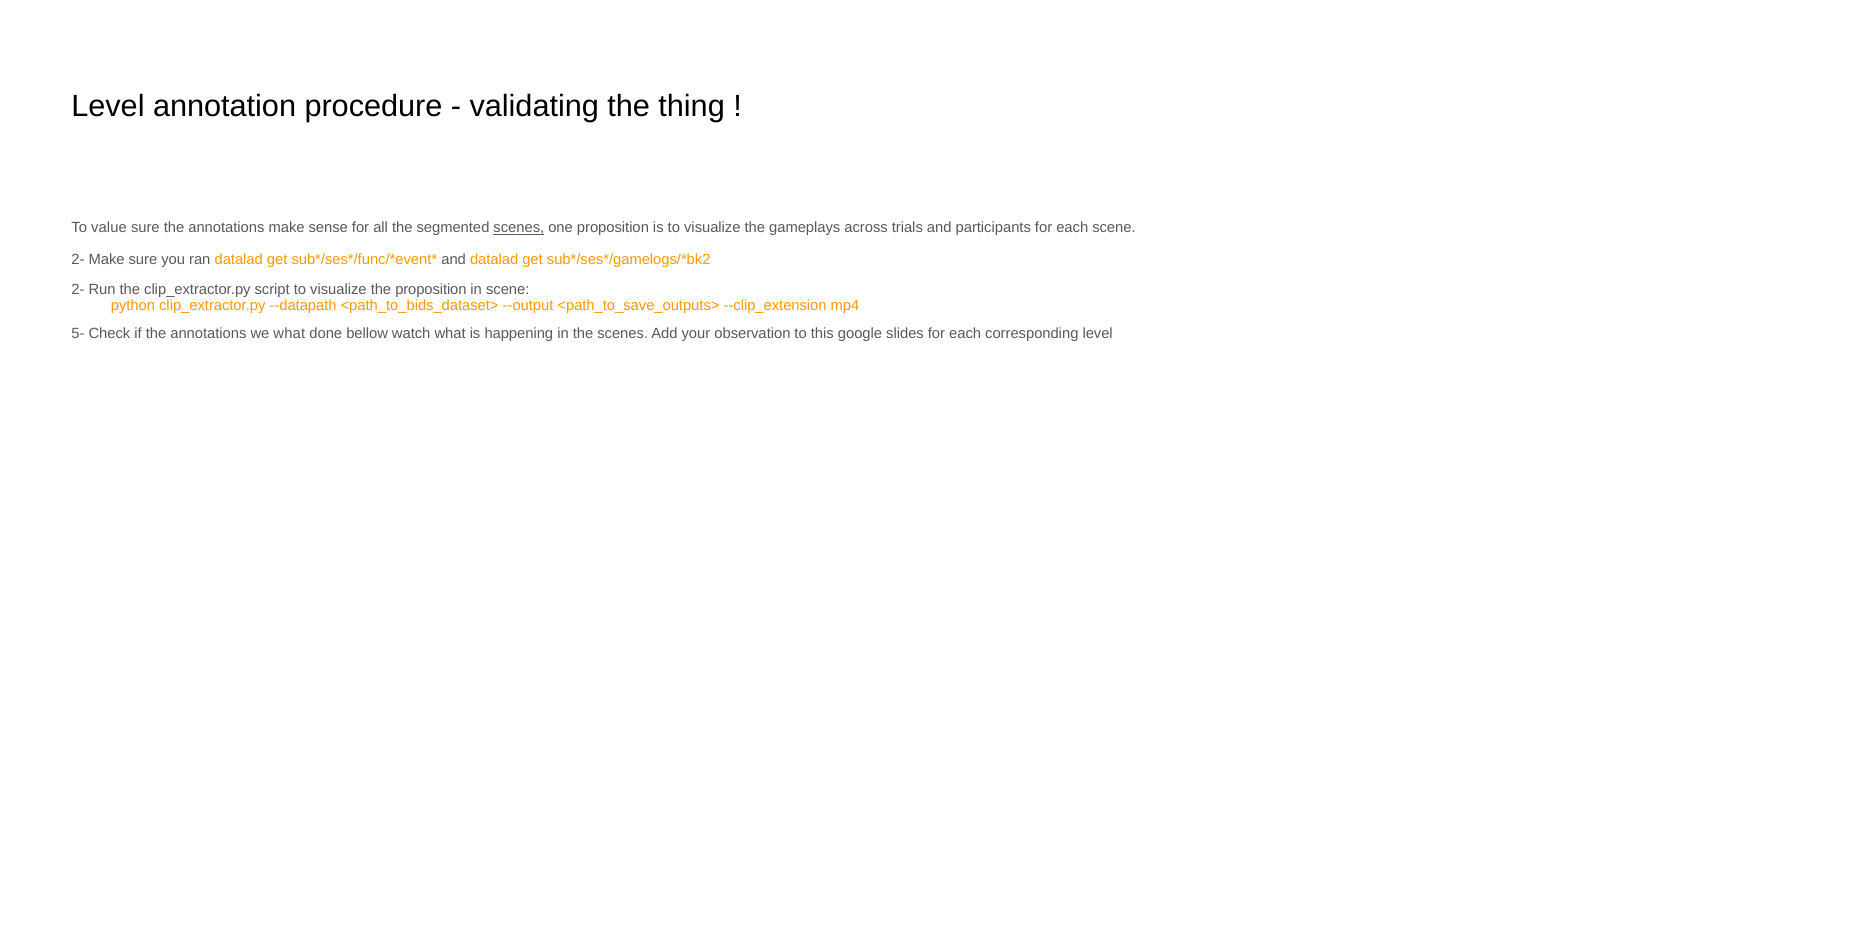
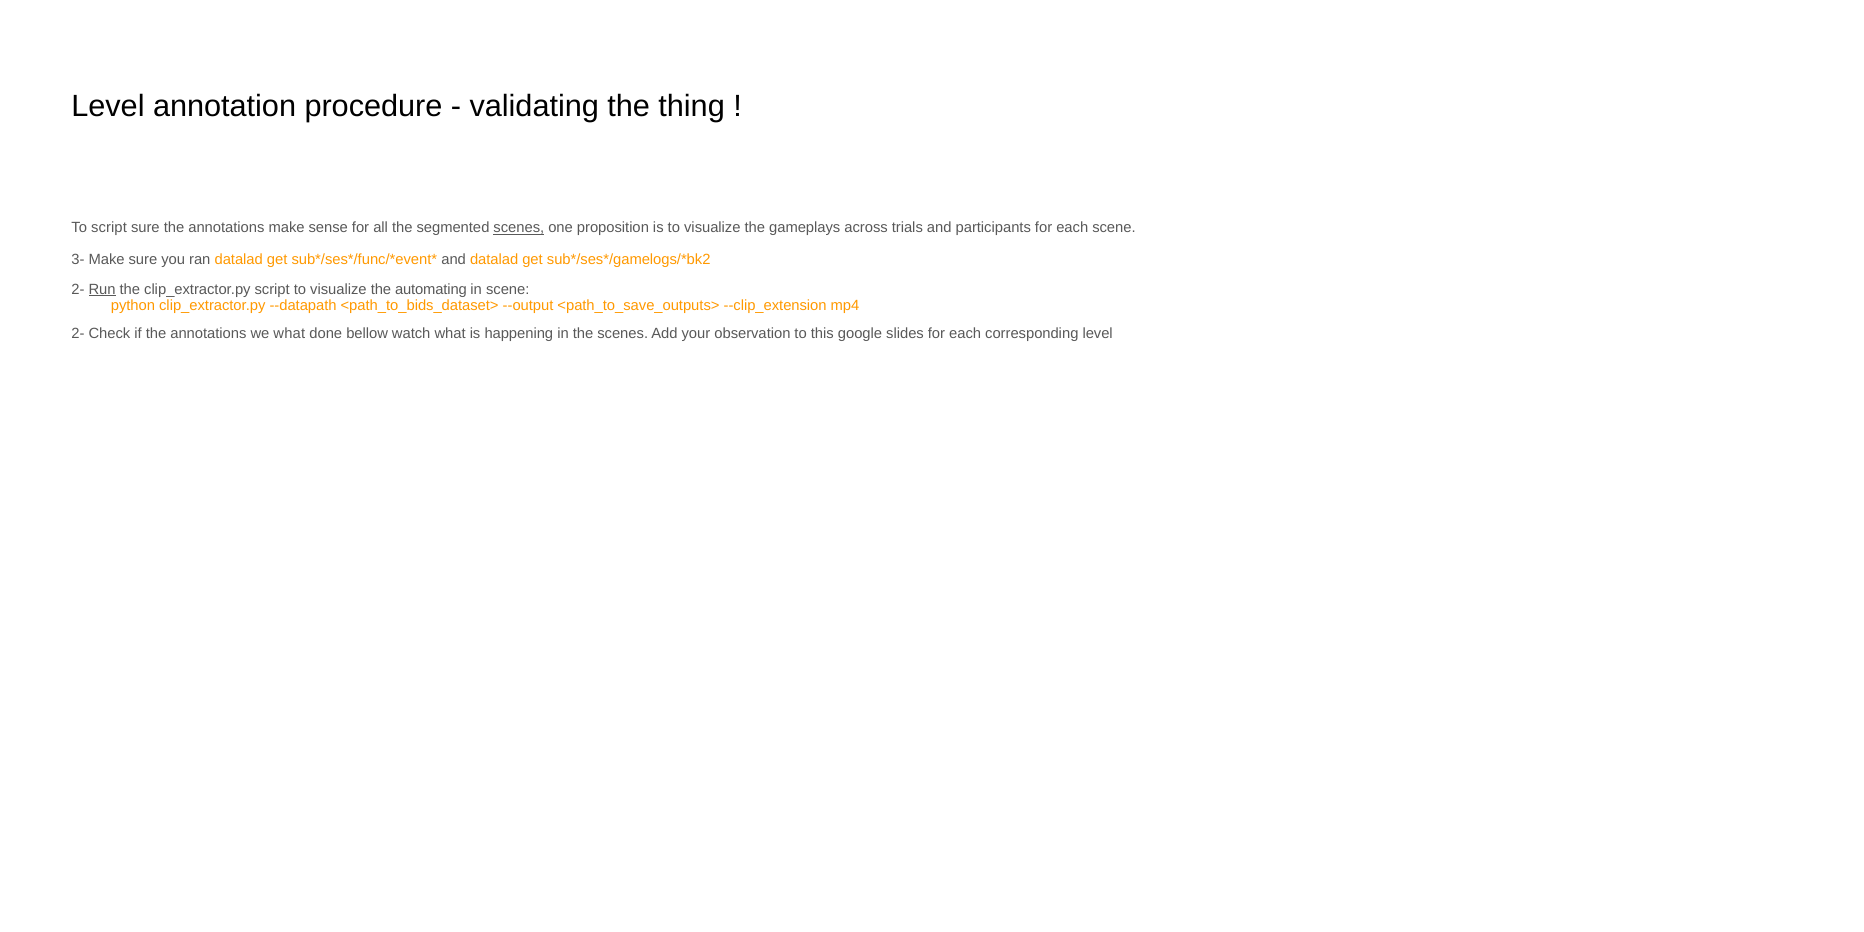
To value: value -> script
2- at (78, 260): 2- -> 3-
Run underline: none -> present
the proposition: proposition -> automating
5- at (78, 333): 5- -> 2-
